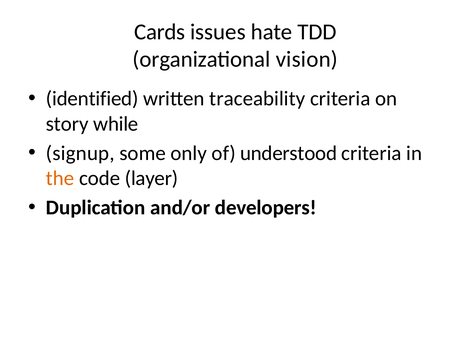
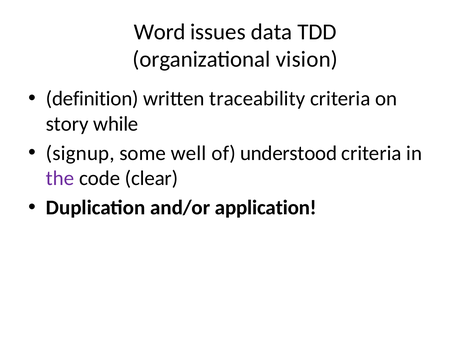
Cards: Cards -> Word
hate: hate -> data
identified: identified -> definition
only: only -> well
the colour: orange -> purple
layer: layer -> clear
developers: developers -> application
